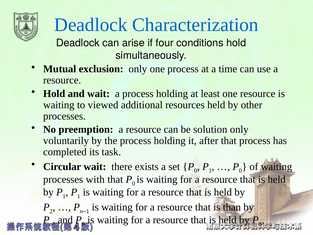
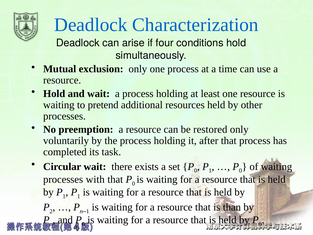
viewed: viewed -> pretend
solution: solution -> restored
